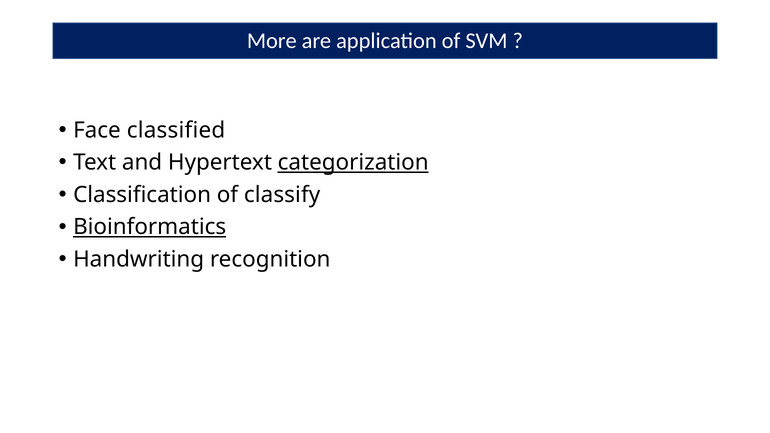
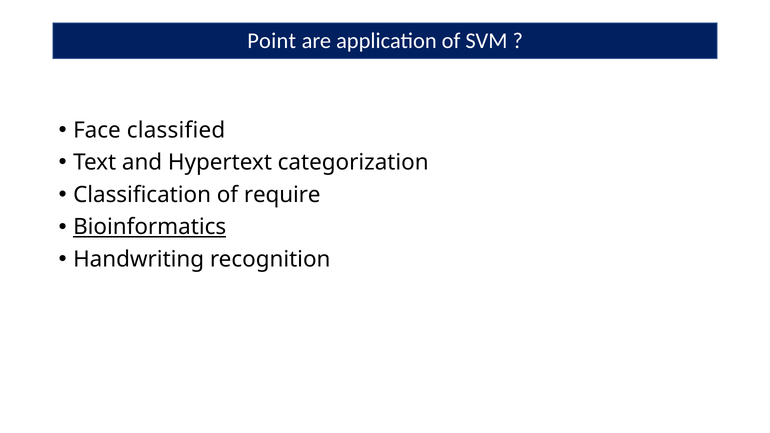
More: More -> Point
categorization underline: present -> none
classify: classify -> require
